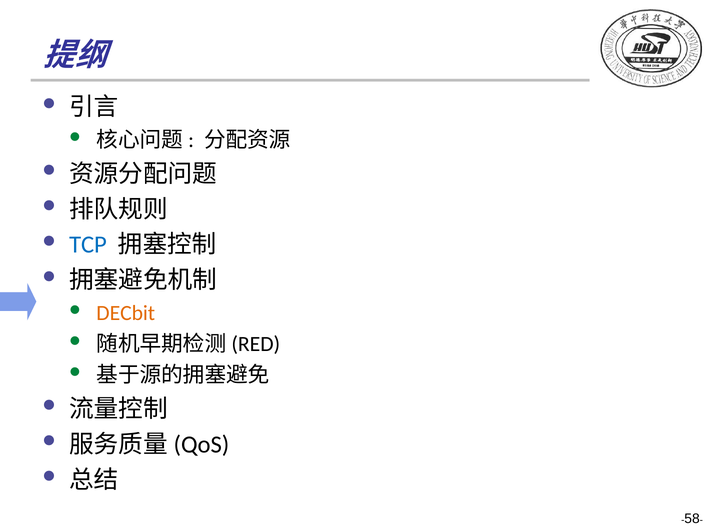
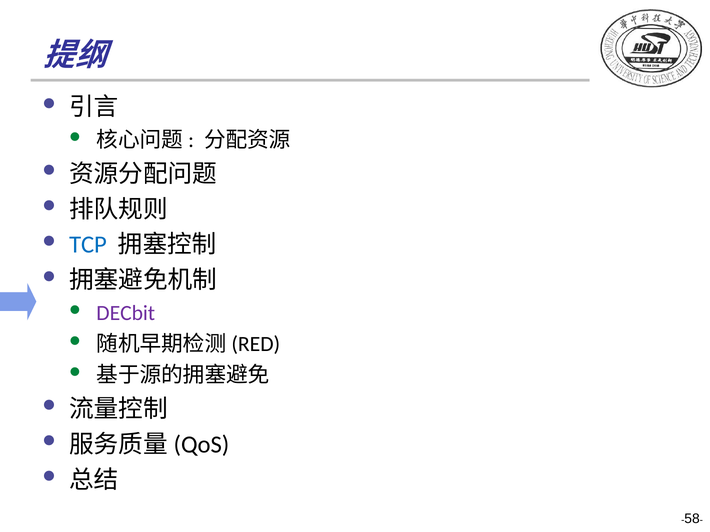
DECbit colour: orange -> purple
